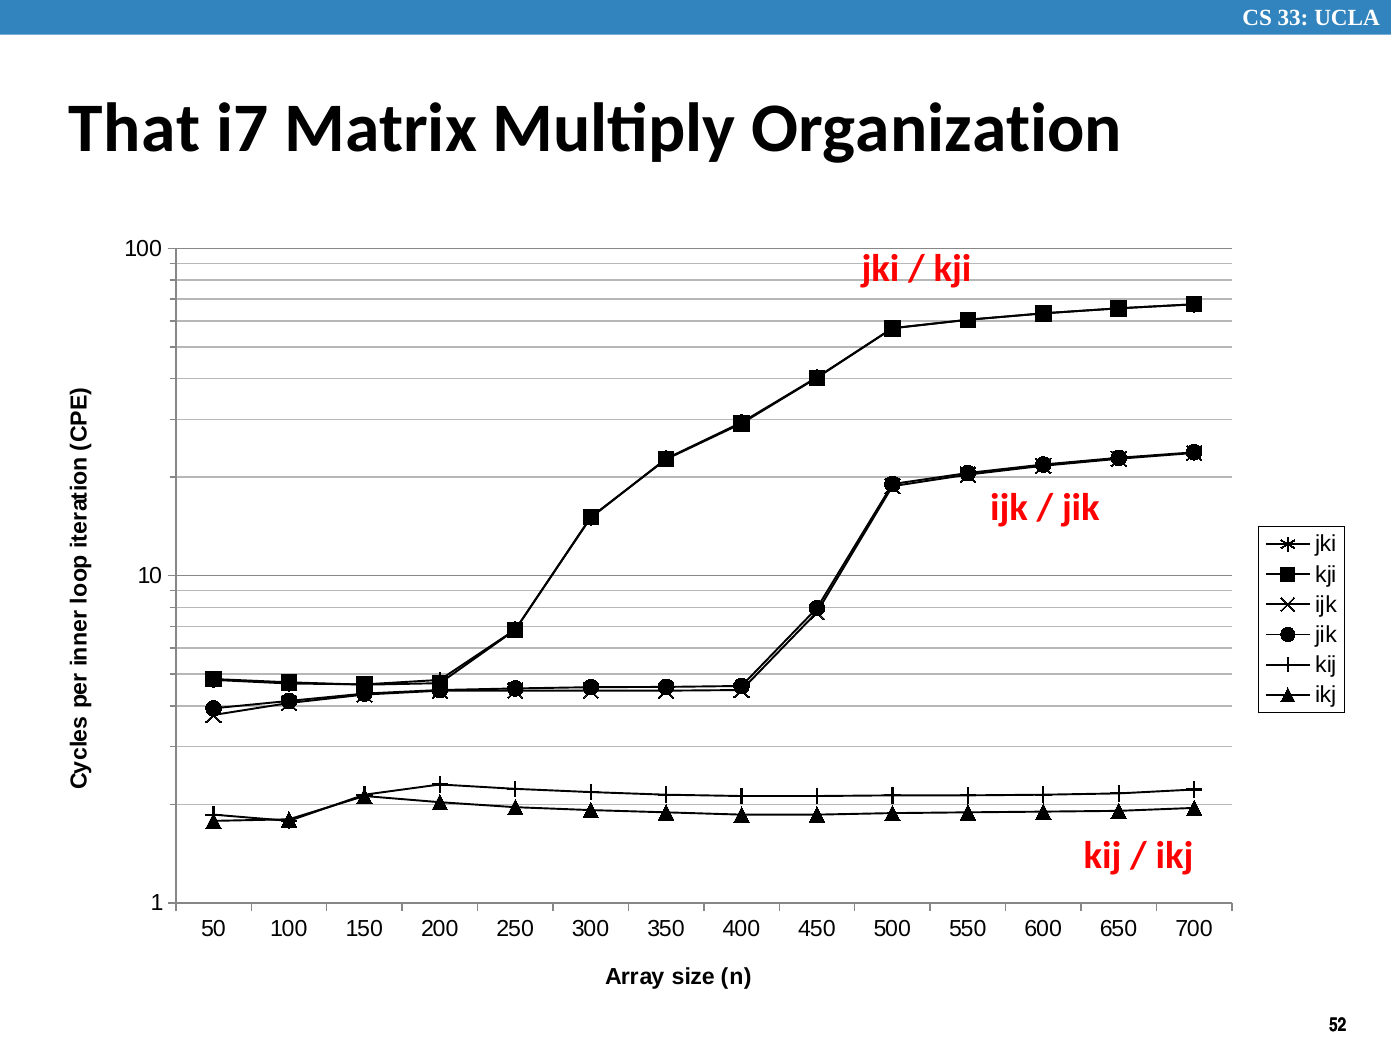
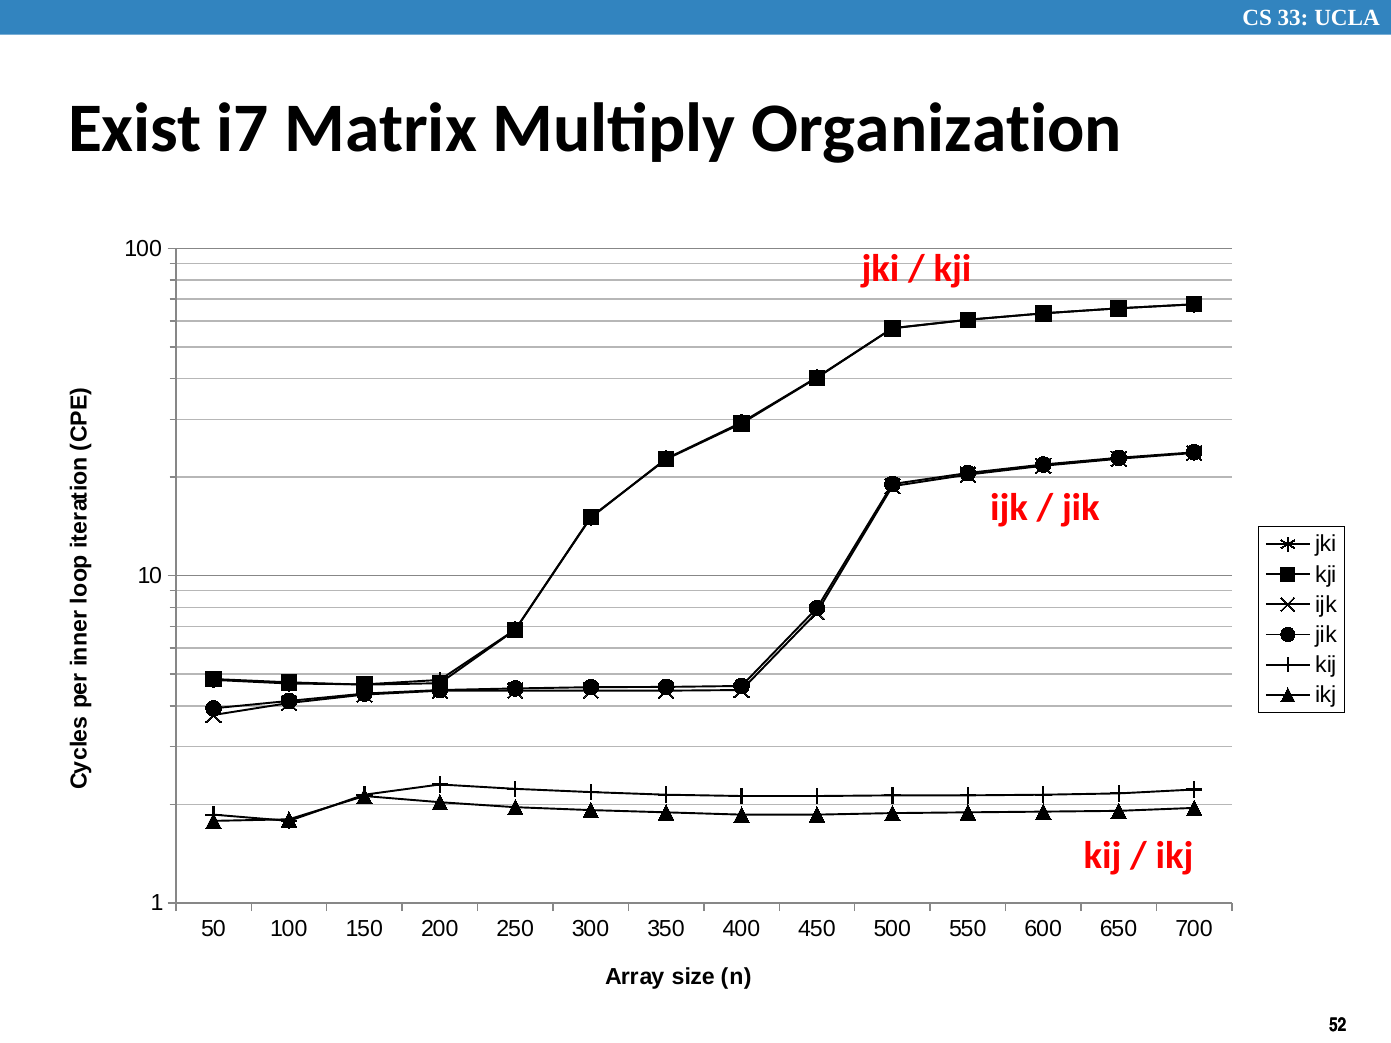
That: That -> Exist
